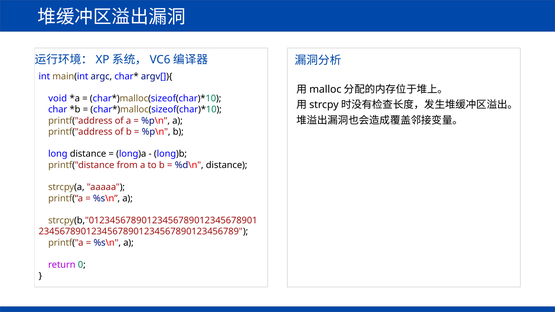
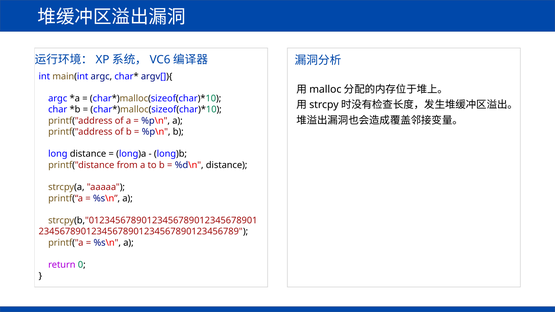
void at (58, 99): void -> argc
